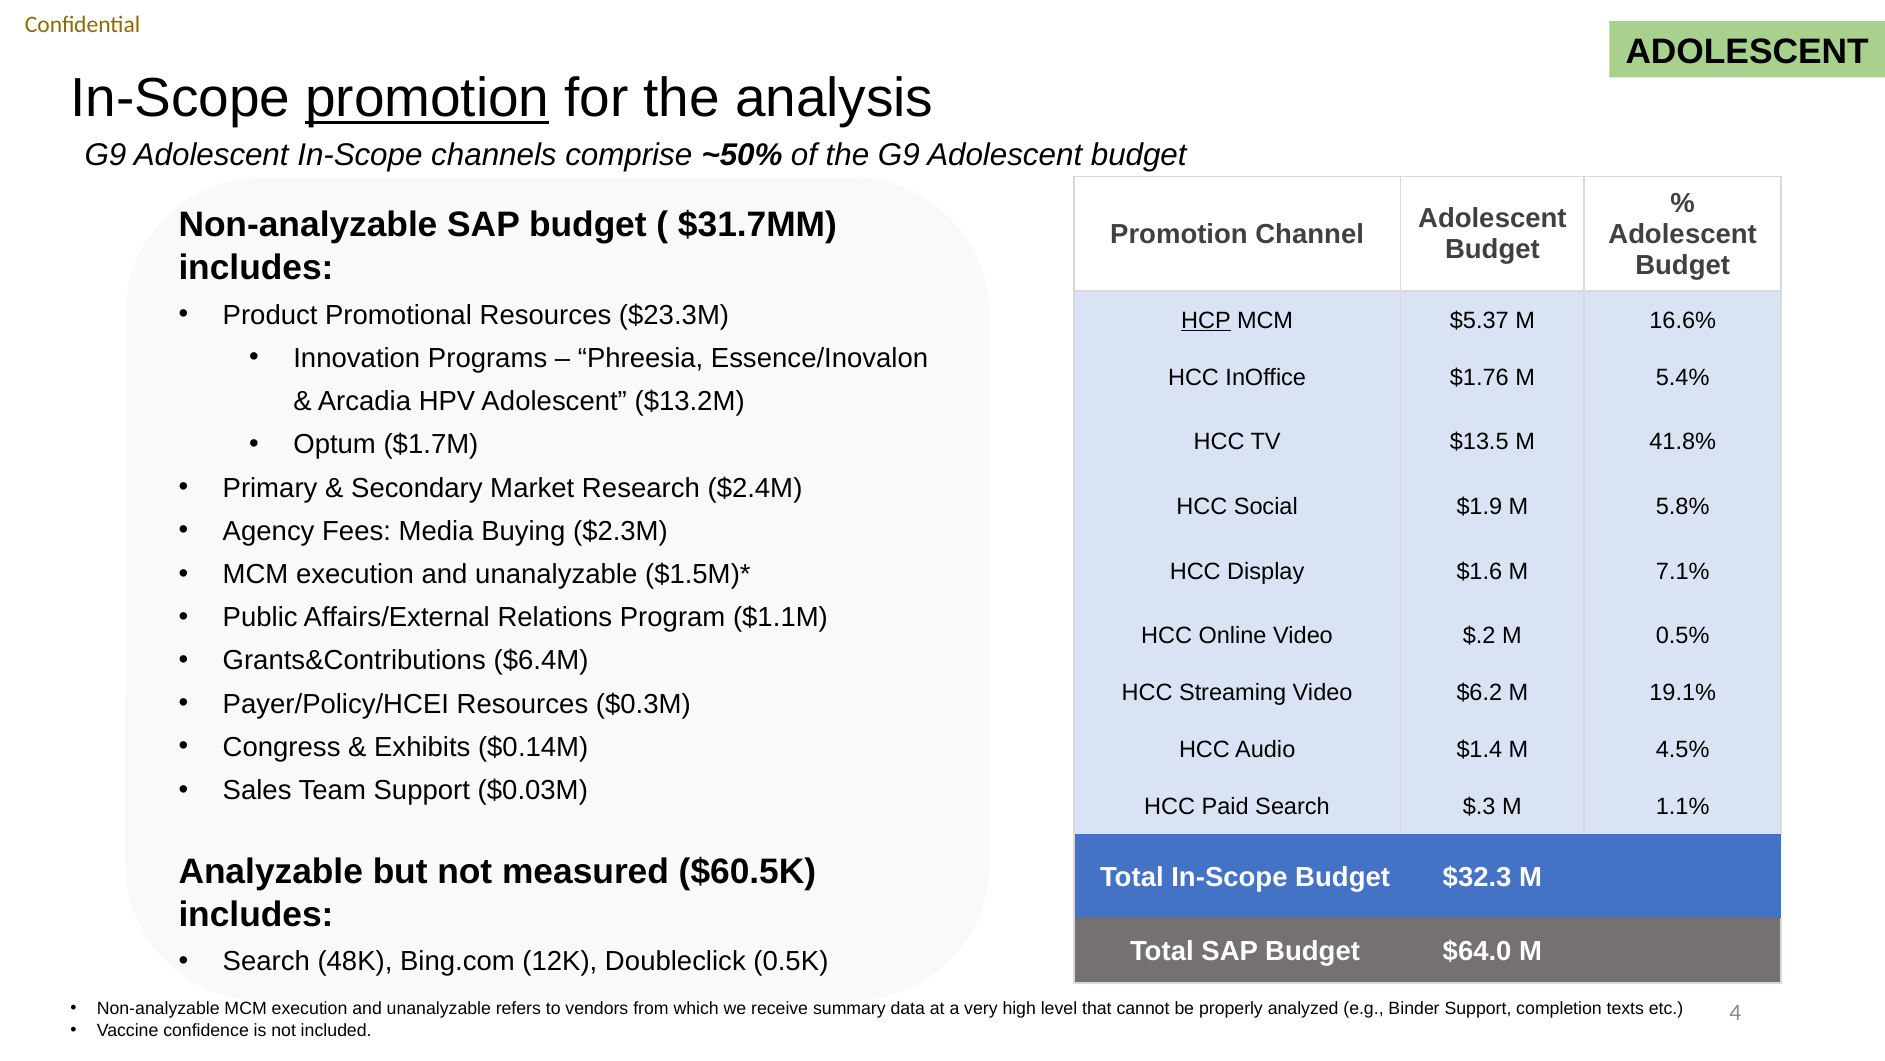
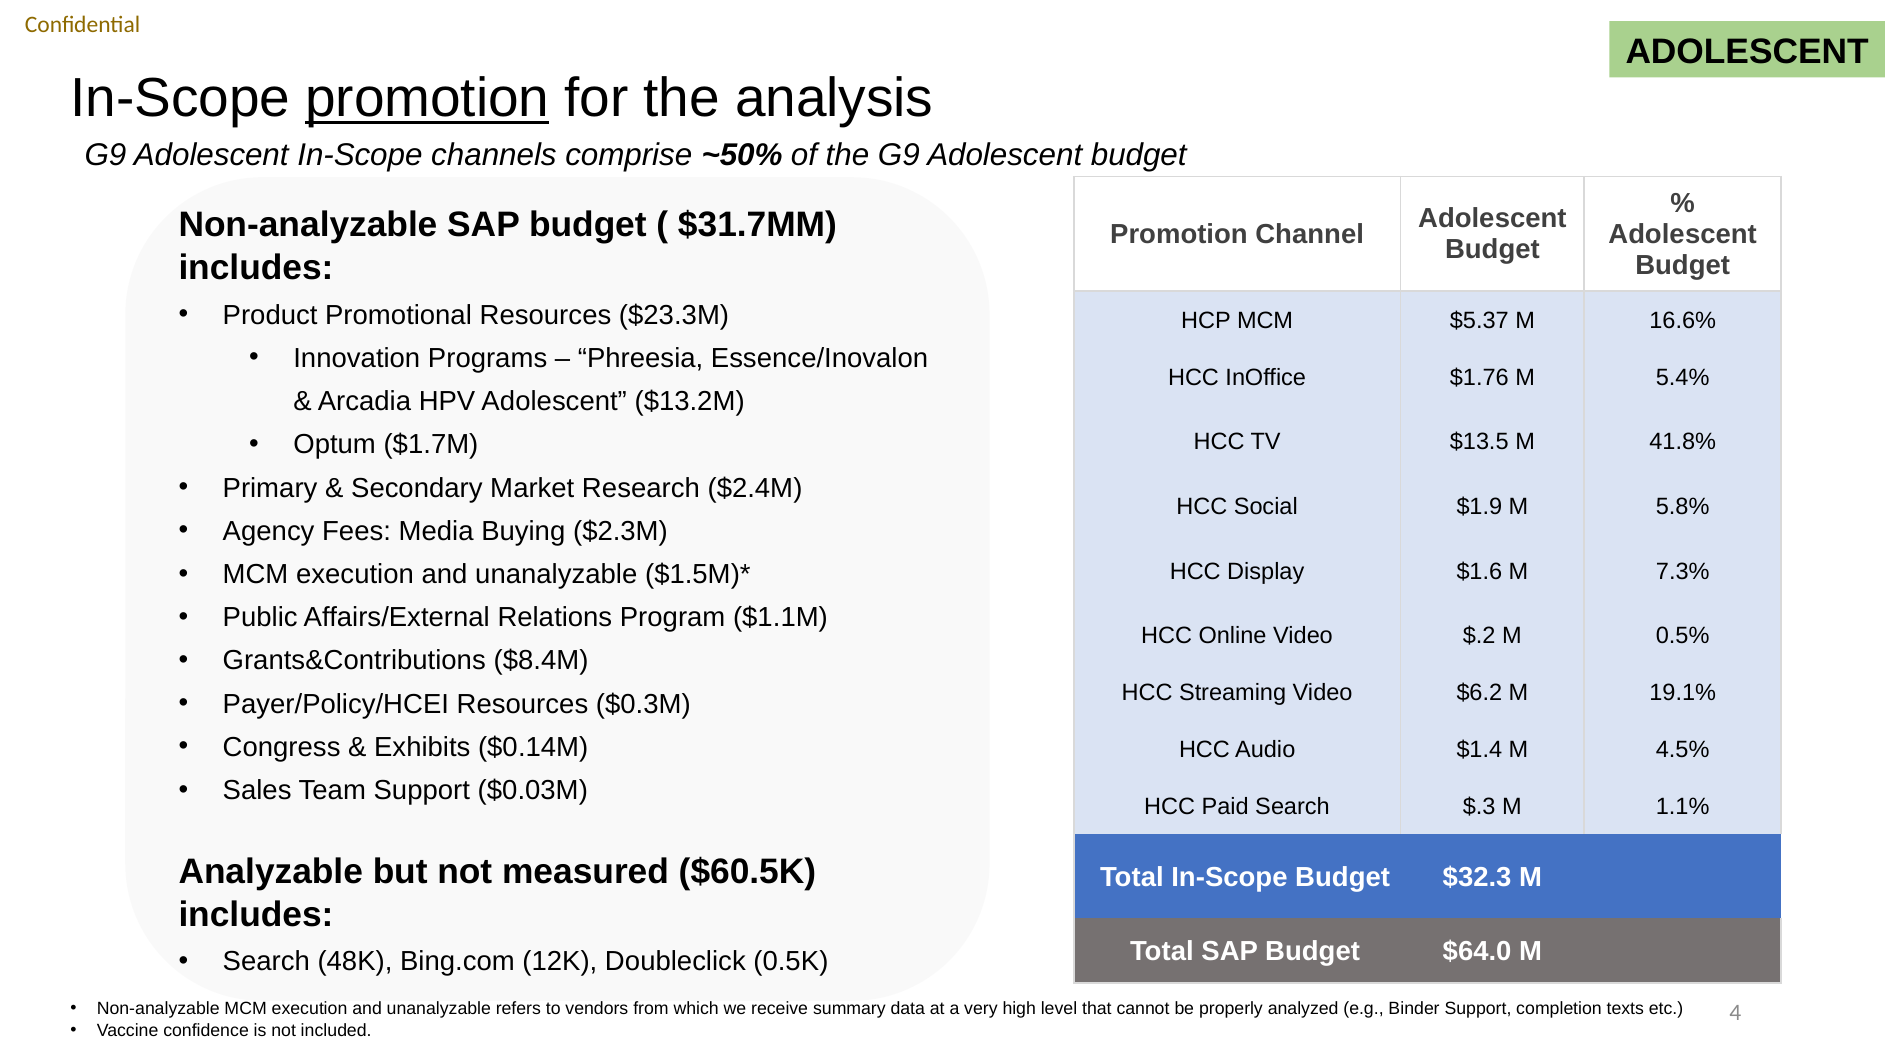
HCP underline: present -> none
7.1%: 7.1% -> 7.3%
$6.4M: $6.4M -> $8.4M
